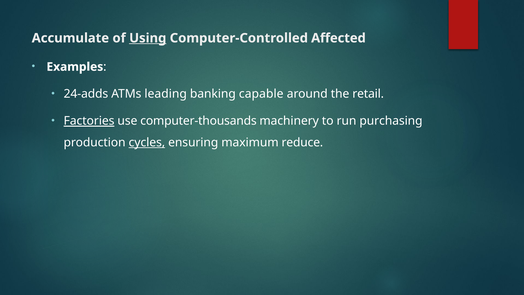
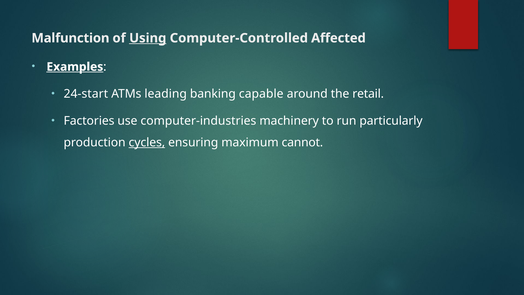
Accumulate: Accumulate -> Malfunction
Examples underline: none -> present
24-adds: 24-adds -> 24-start
Factories underline: present -> none
computer-thousands: computer-thousands -> computer-industries
purchasing: purchasing -> particularly
reduce: reduce -> cannot
